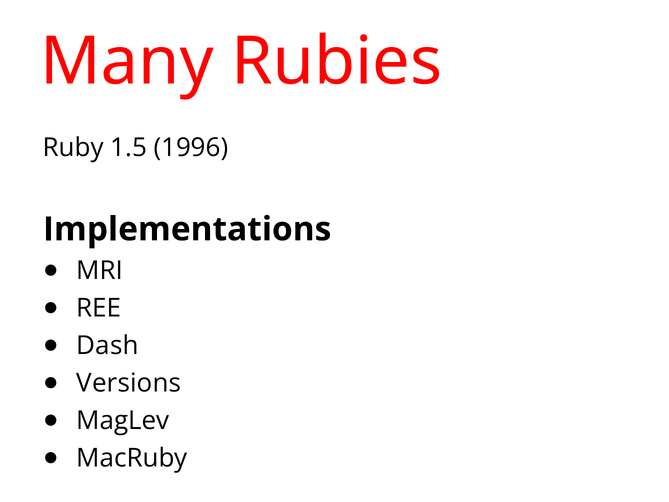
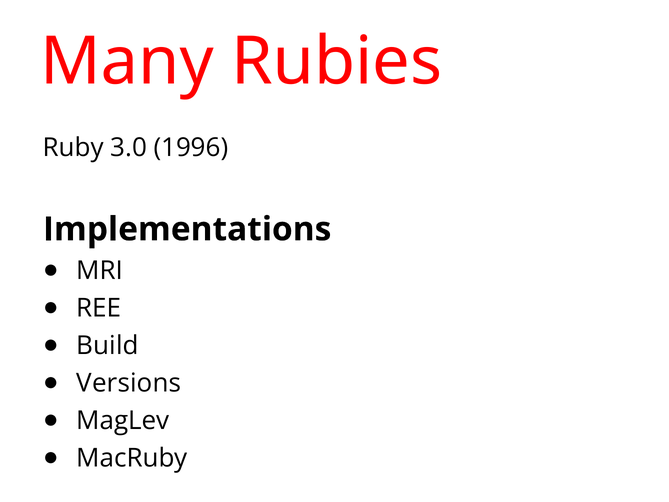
1.5: 1.5 -> 3.0
Dash: Dash -> Build
